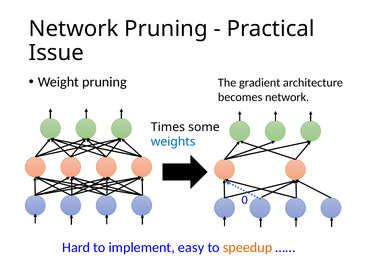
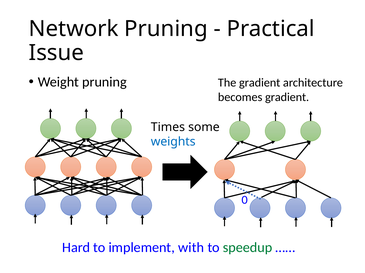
becomes network: network -> gradient
easy: easy -> with
speedup colour: orange -> green
